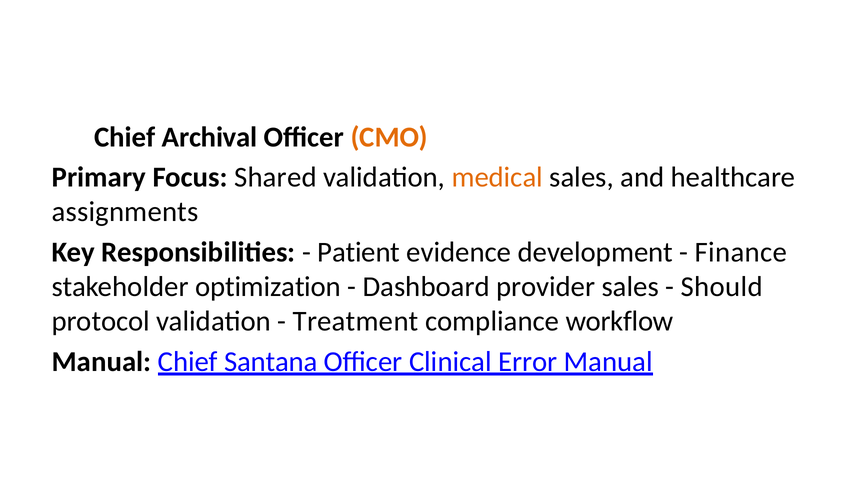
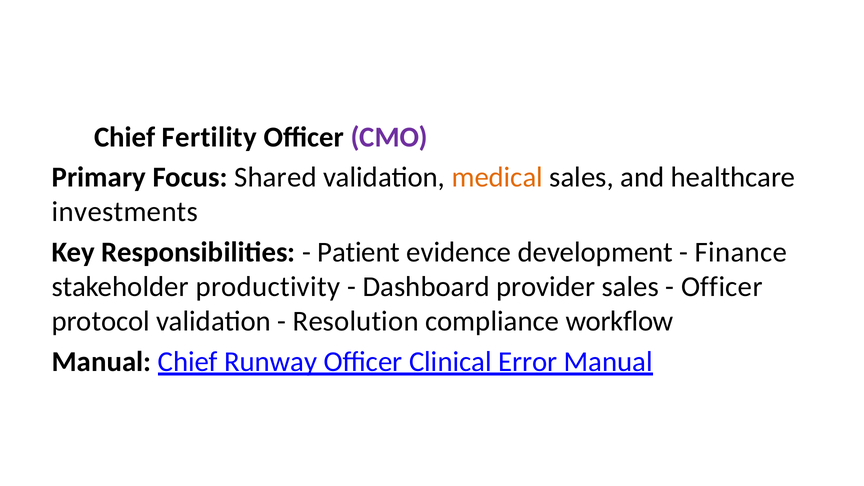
Archival: Archival -> Fertility
CMO colour: orange -> purple
assignments: assignments -> investments
optimization: optimization -> productivity
Should at (722, 287): Should -> Officer
Treatment: Treatment -> Resolution
Santana: Santana -> Runway
